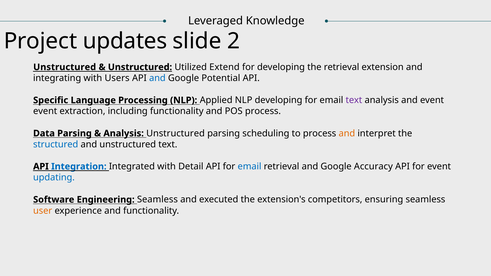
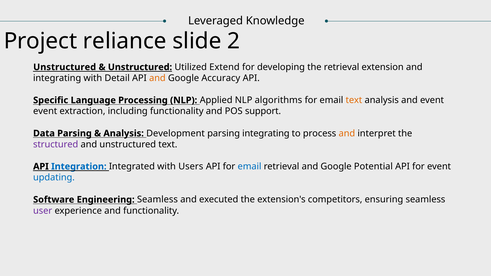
updates: updates -> reliance
Users: Users -> Detail
and at (157, 78) colour: blue -> orange
Potential: Potential -> Accuracy
NLP developing: developing -> algorithms
text at (354, 100) colour: purple -> orange
POS process: process -> support
Analysis Unstructured: Unstructured -> Development
parsing scheduling: scheduling -> integrating
structured colour: blue -> purple
Detail: Detail -> Users
Accuracy: Accuracy -> Potential
user colour: orange -> purple
